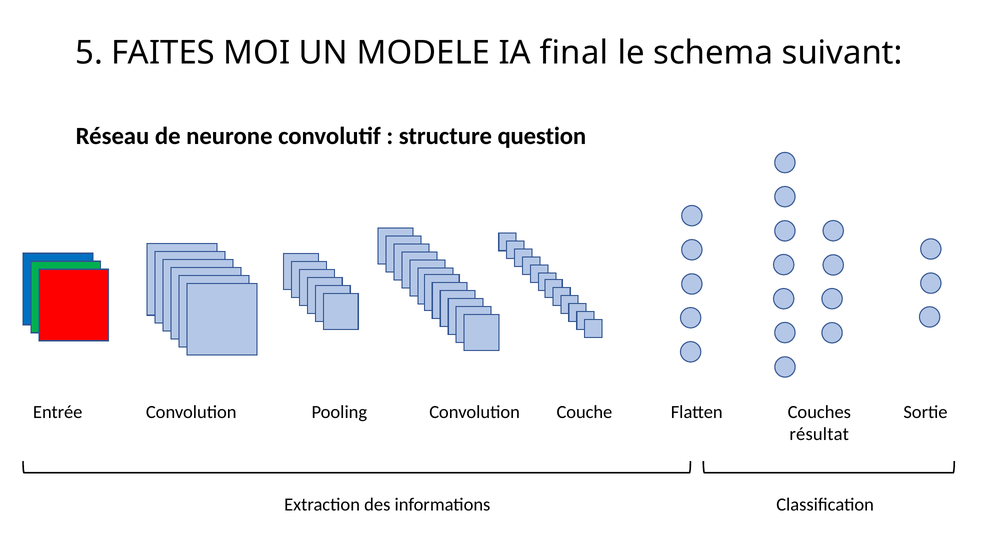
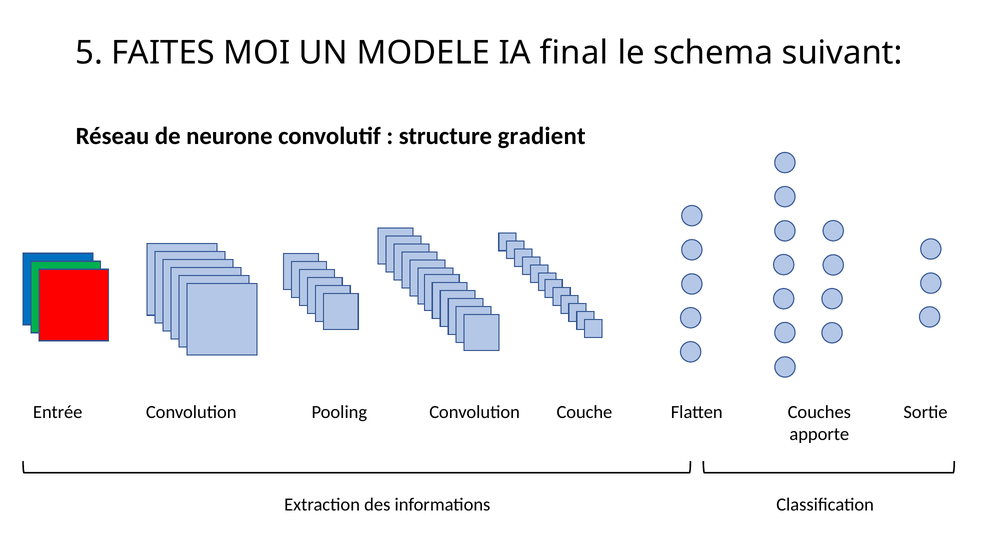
question: question -> gradient
résultat: résultat -> apporte
